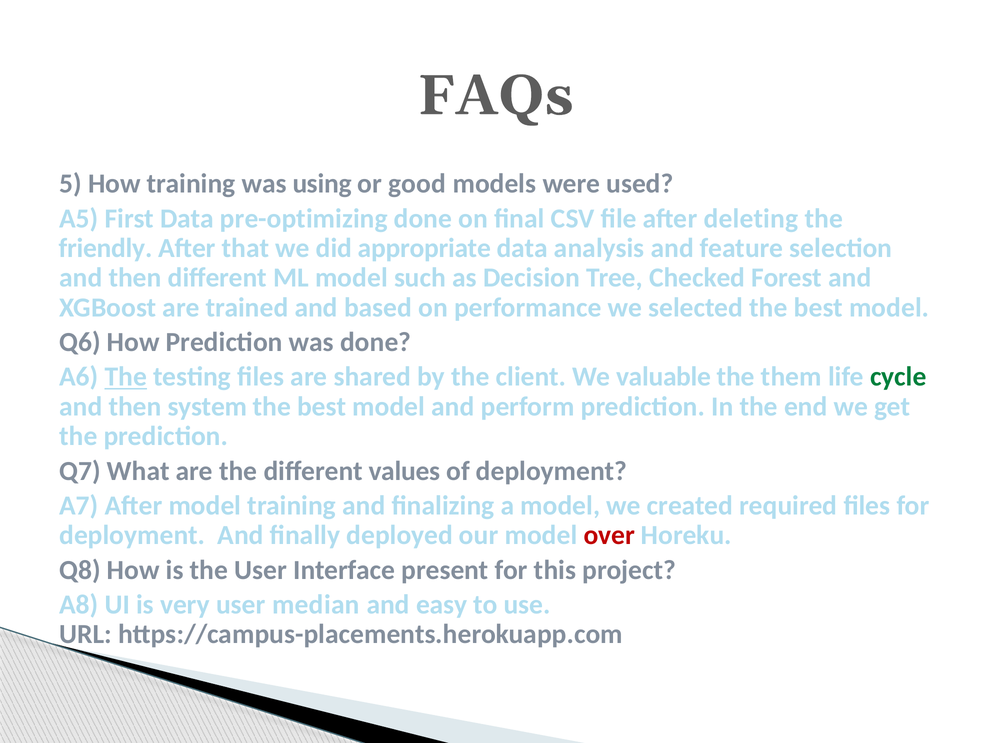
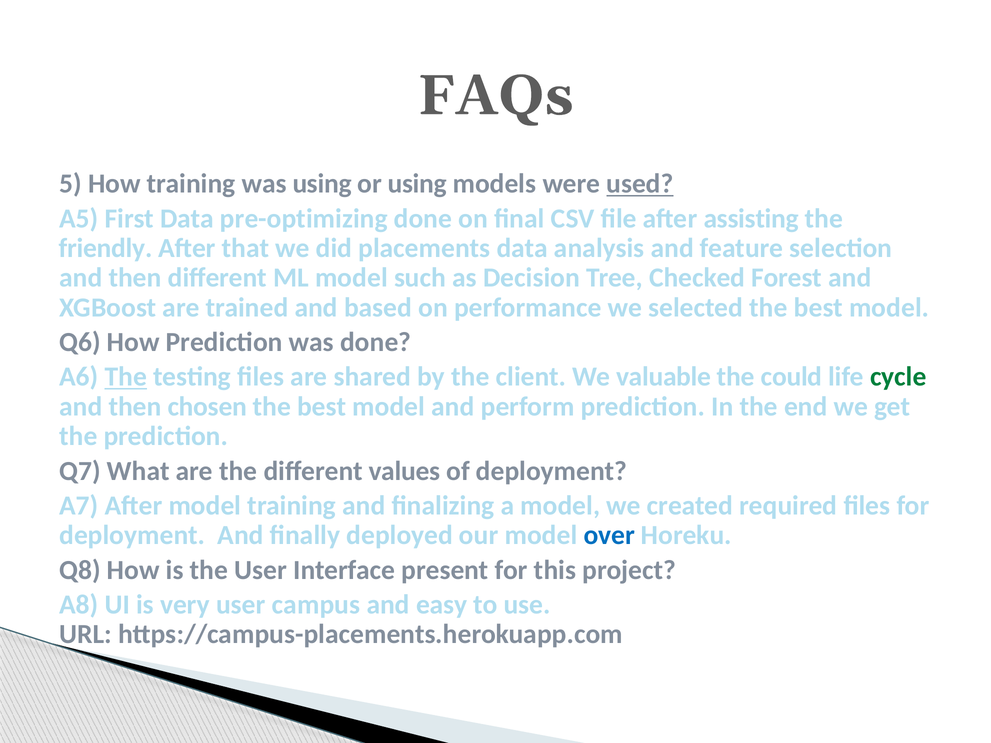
or good: good -> using
used underline: none -> present
deleting: deleting -> assisting
appropriate: appropriate -> placements
them: them -> could
system: system -> chosen
over colour: red -> blue
median: median -> campus
